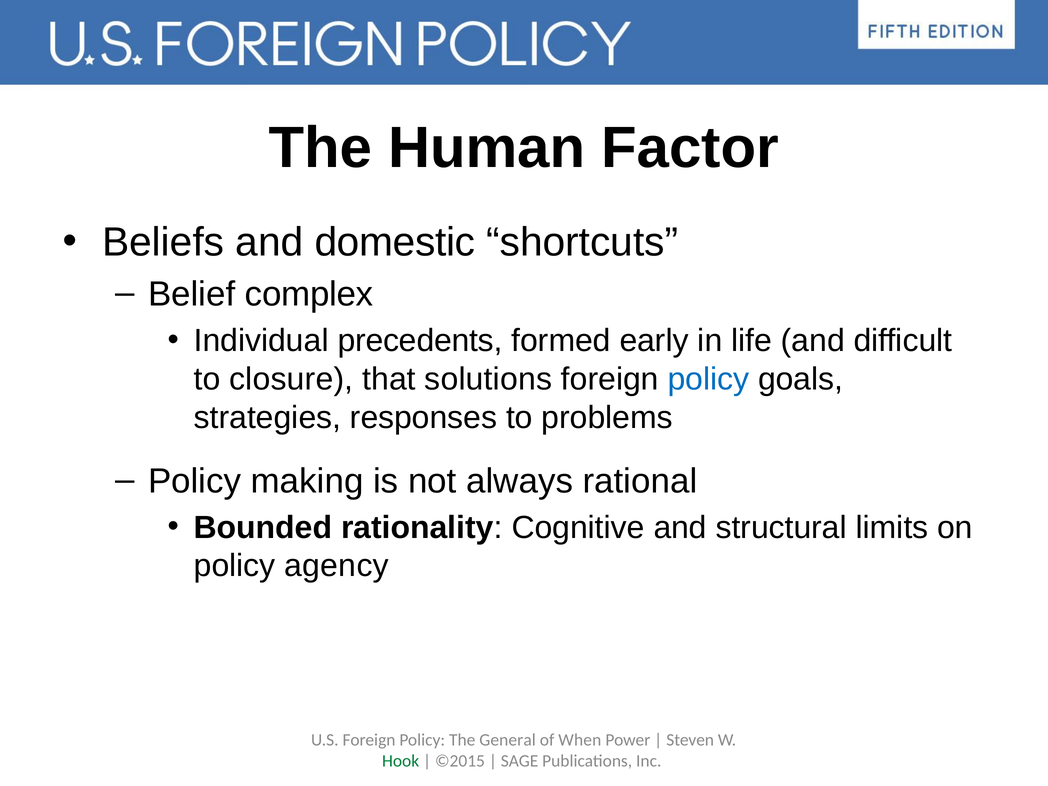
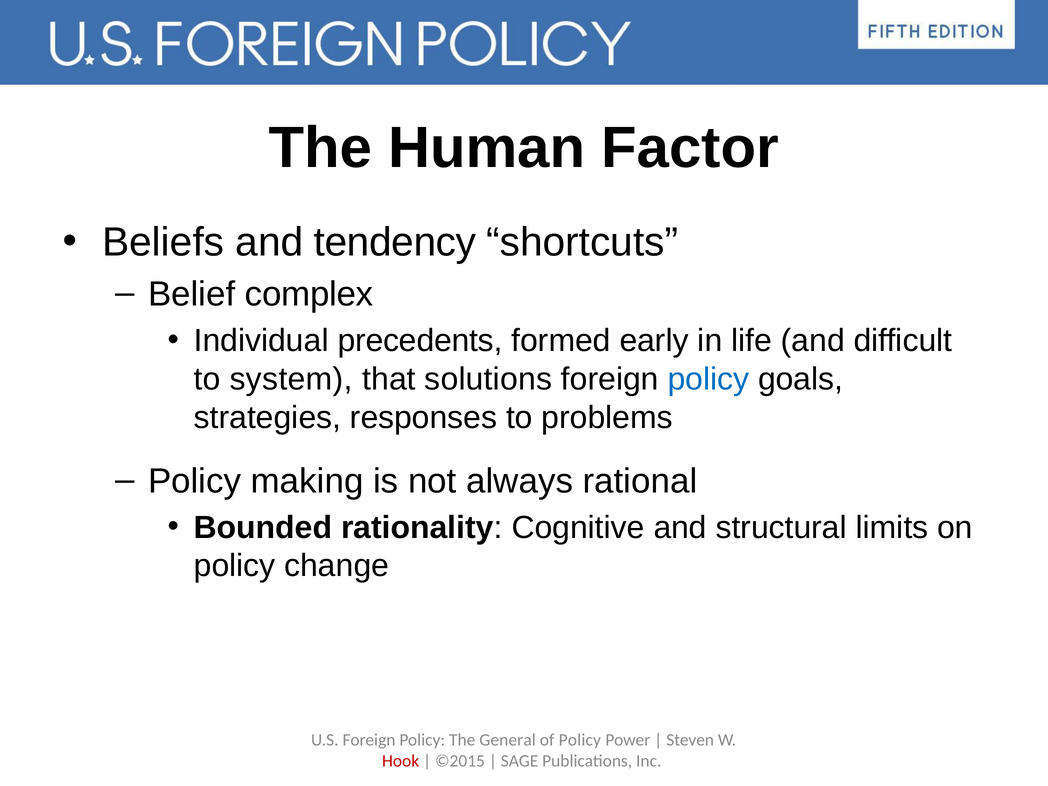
domestic: domestic -> tendency
closure: closure -> system
agency: agency -> change
of When: When -> Policy
Hook colour: green -> red
